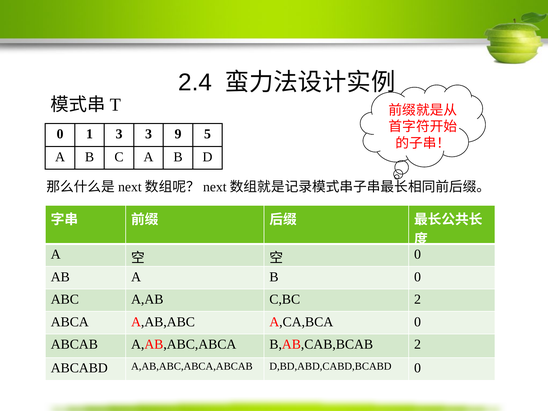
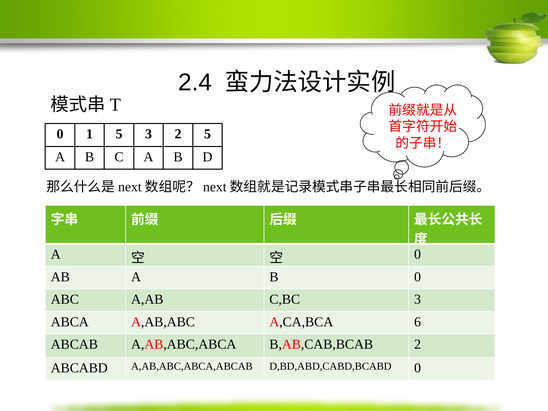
1 3: 3 -> 5
3 9: 9 -> 2
C,BC 2: 2 -> 3
A,CA,BCA 0: 0 -> 6
